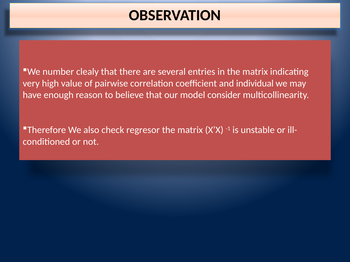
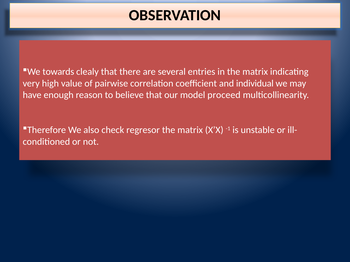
number: number -> towards
consider: consider -> proceed
